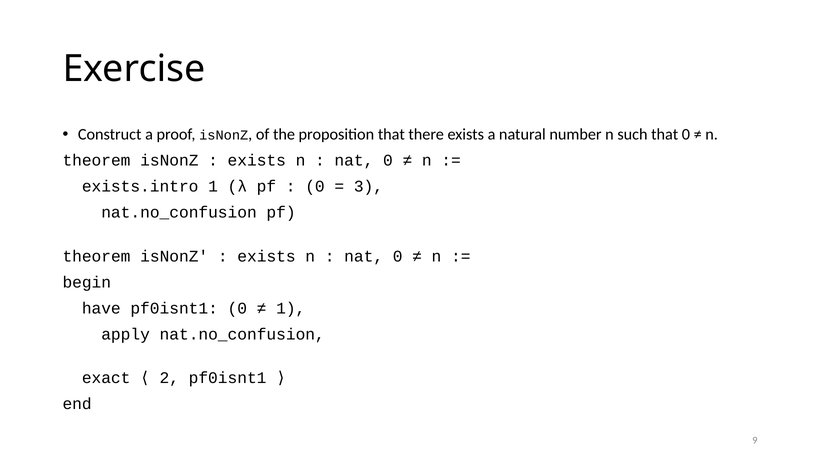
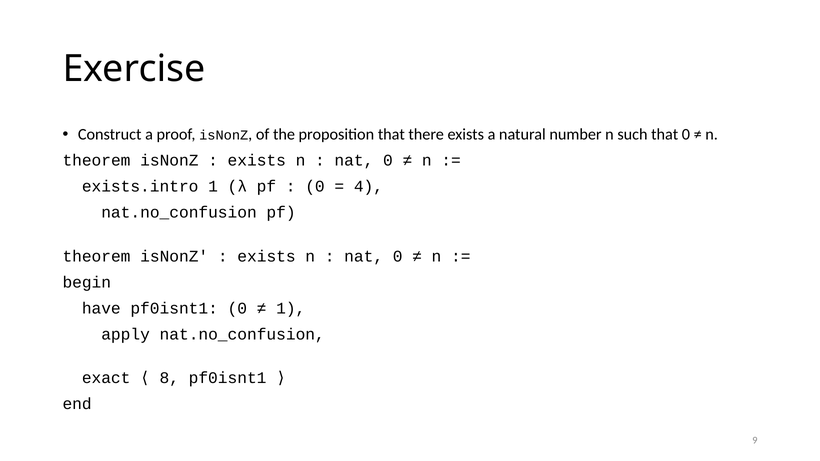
3: 3 -> 4
2: 2 -> 8
